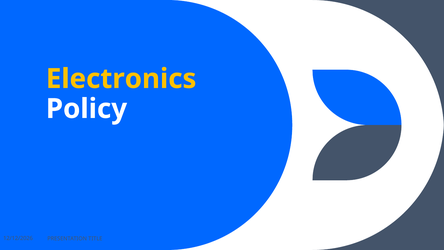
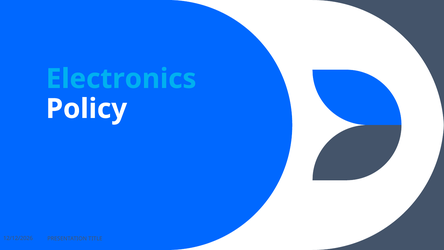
Electronics colour: yellow -> light blue
